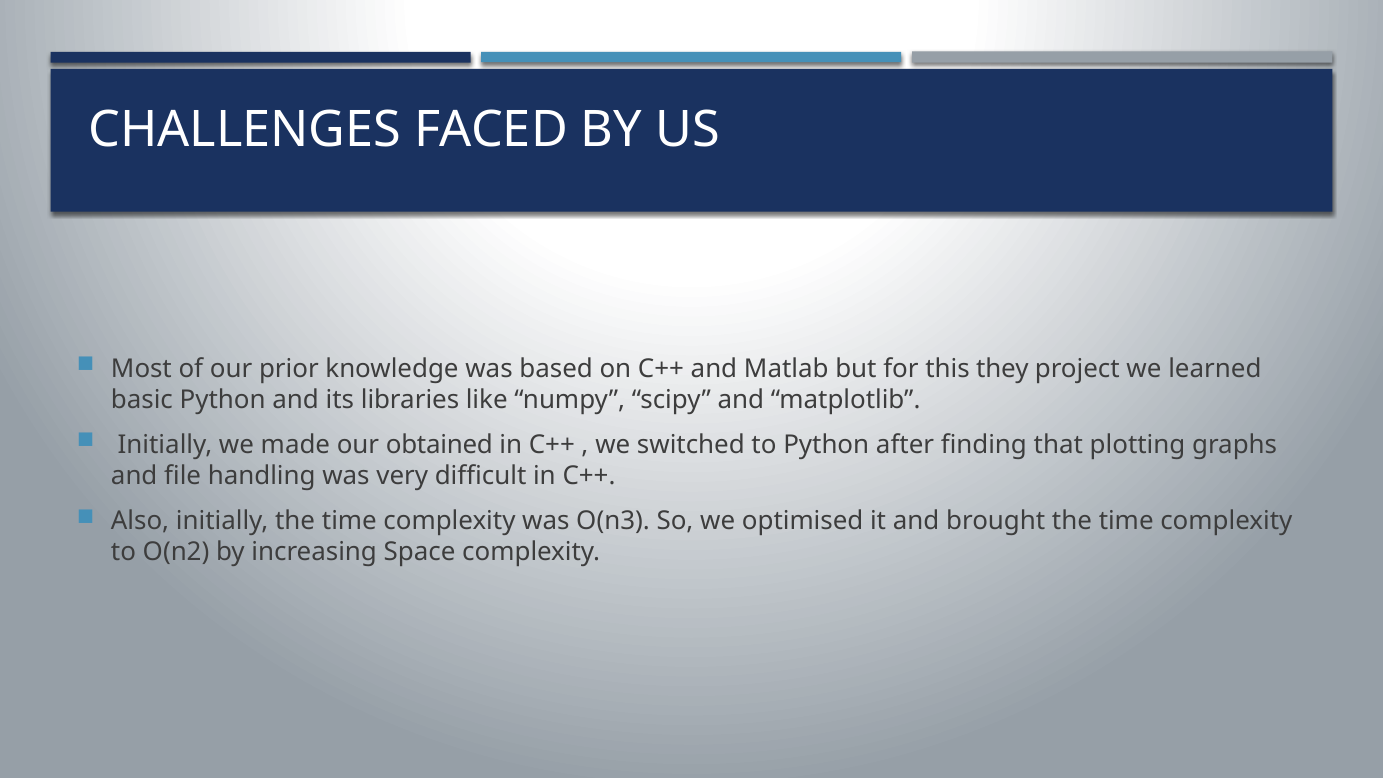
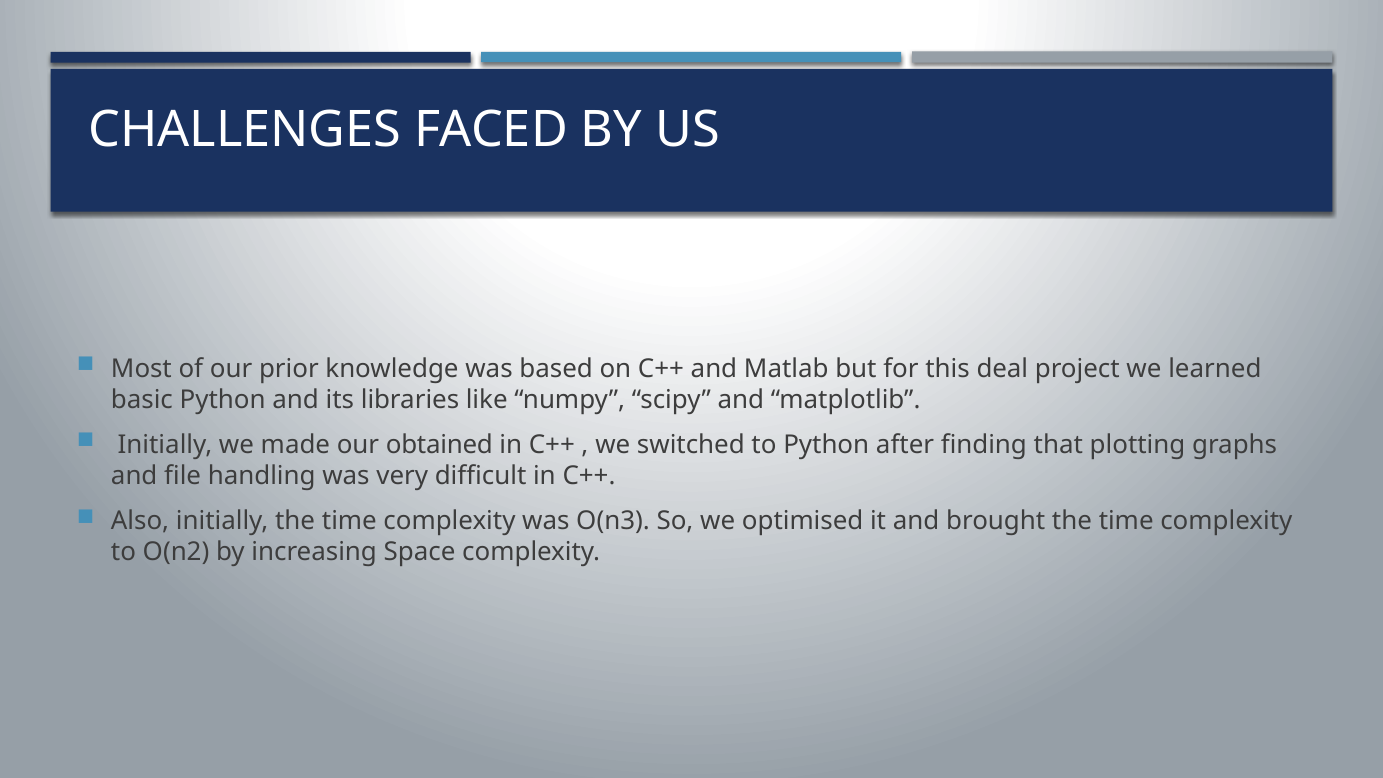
they: they -> deal
